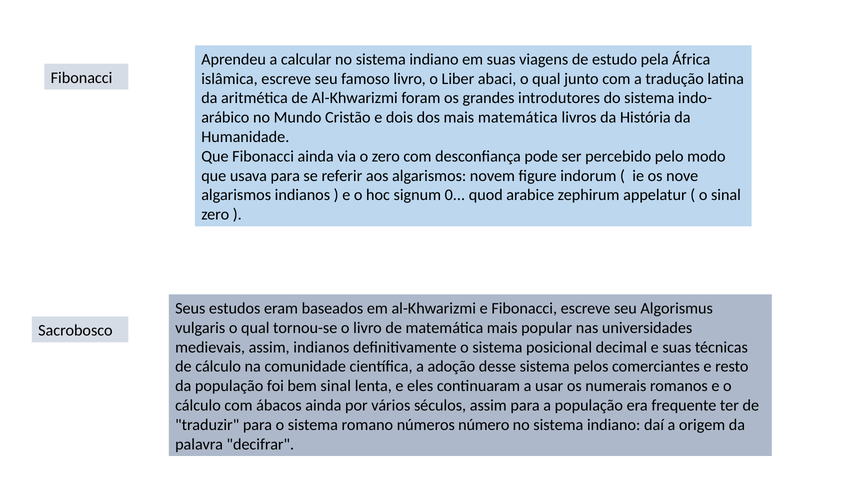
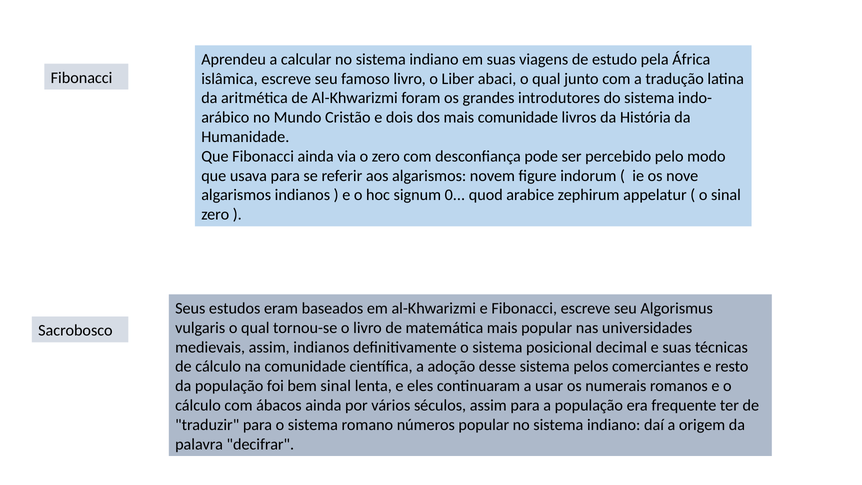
mais matemática: matemática -> comunidade
números número: número -> popular
